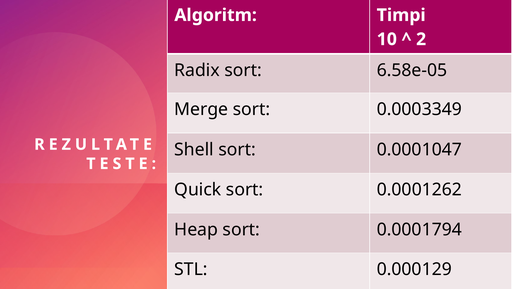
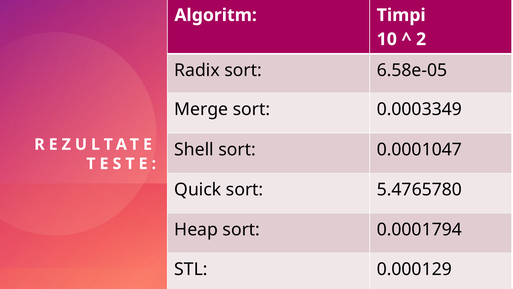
0.0001262: 0.0001262 -> 5.4765780
